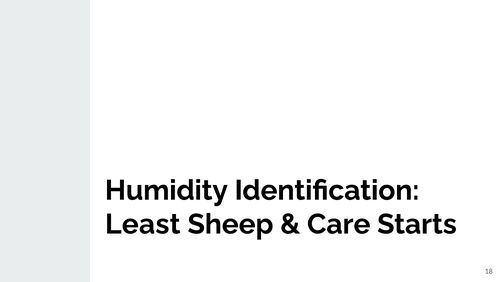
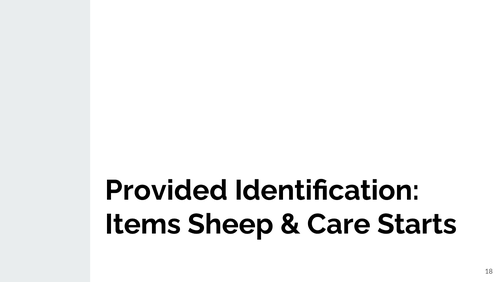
Humidity: Humidity -> Provided
Least: Least -> Items
